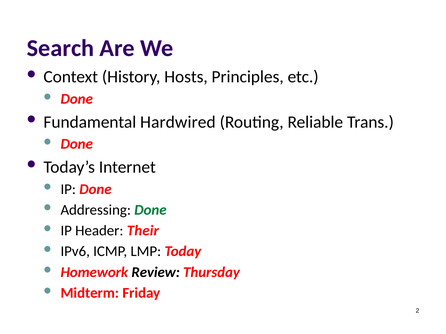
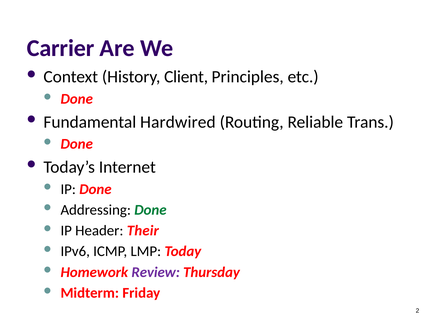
Search: Search -> Carrier
Hosts: Hosts -> Client
Review colour: black -> purple
